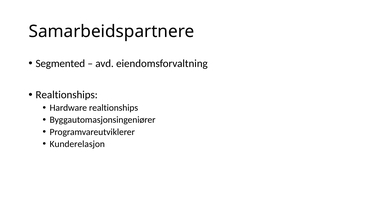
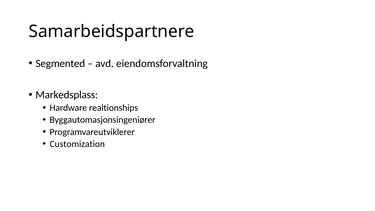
Realtionships at (67, 95): Realtionships -> Markedsplass
Kunderelasjon: Kunderelasjon -> Customization
